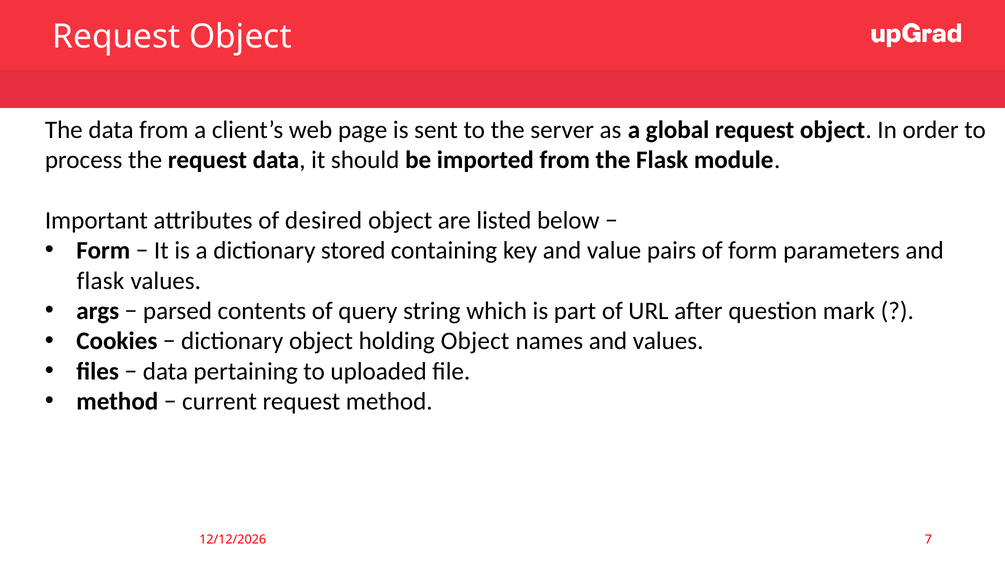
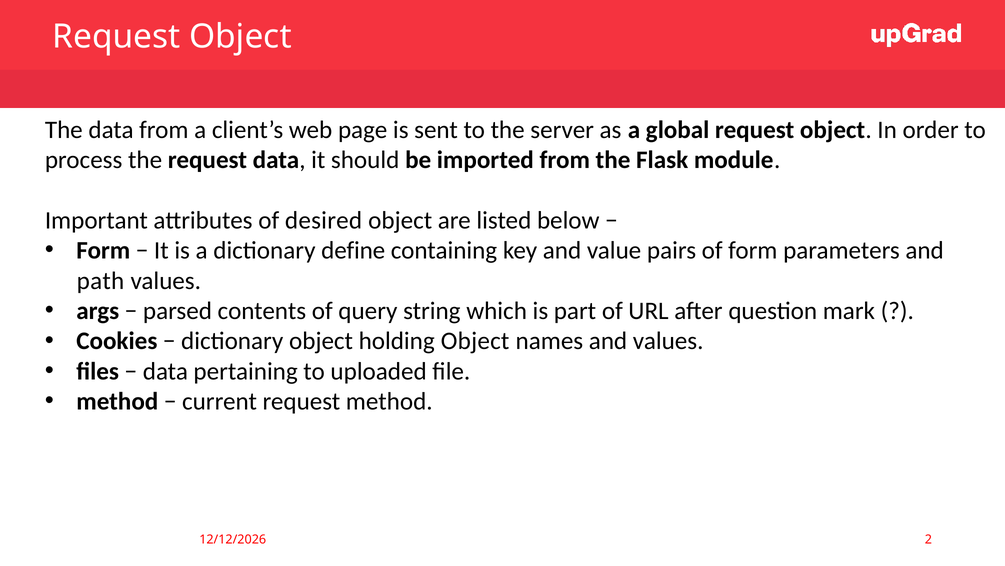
stored: stored -> define
flask at (100, 280): flask -> path
7: 7 -> 2
